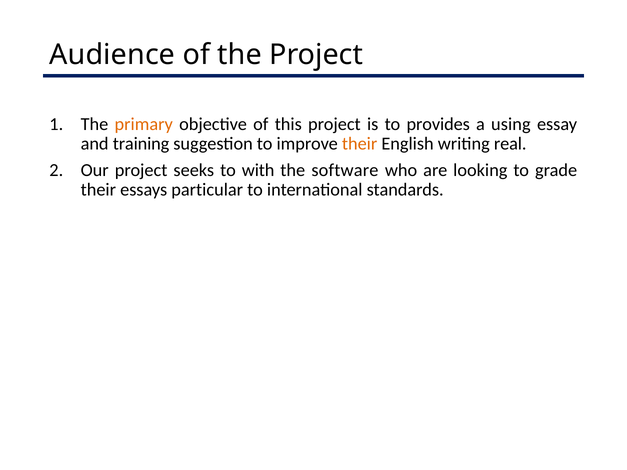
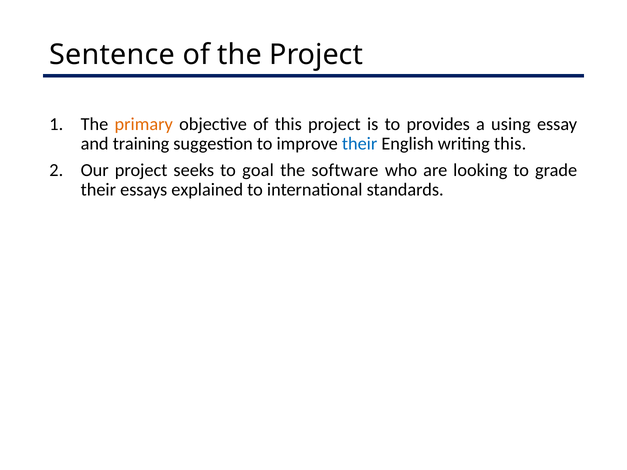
Audience: Audience -> Sentence
their at (360, 144) colour: orange -> blue
writing real: real -> this
with: with -> goal
particular: particular -> explained
